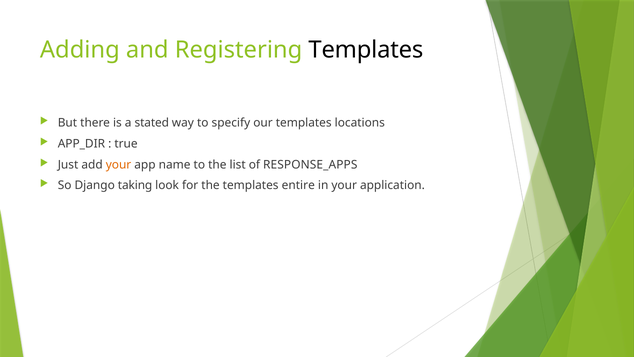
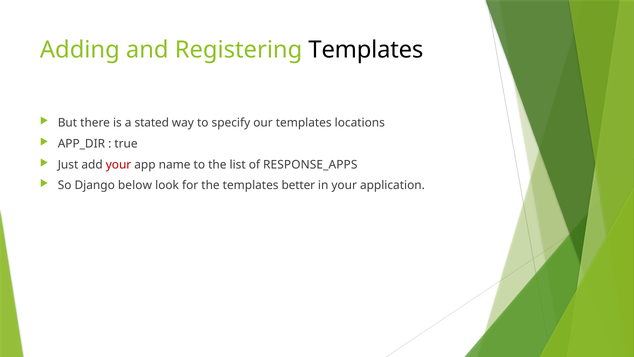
your at (119, 164) colour: orange -> red
taking: taking -> below
entire: entire -> better
